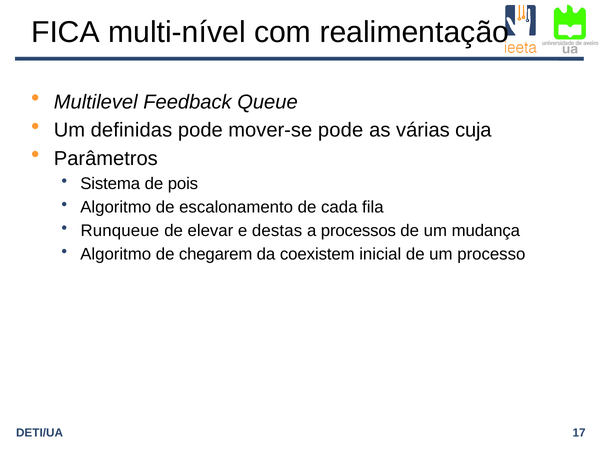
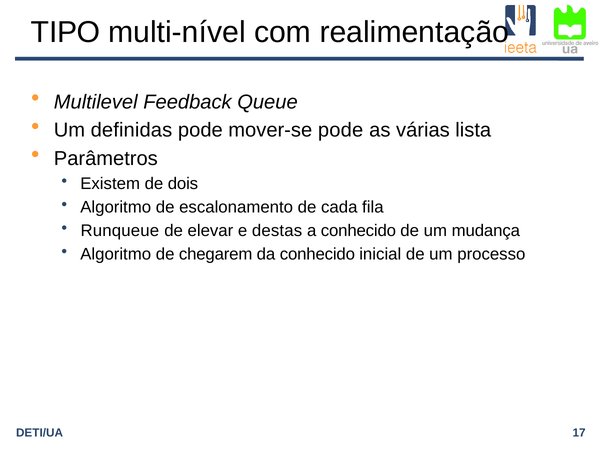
FICA: FICA -> TIPO
cuja: cuja -> lista
Sistema: Sistema -> Existem
pois: pois -> dois
a processos: processos -> conhecido
da coexistem: coexistem -> conhecido
